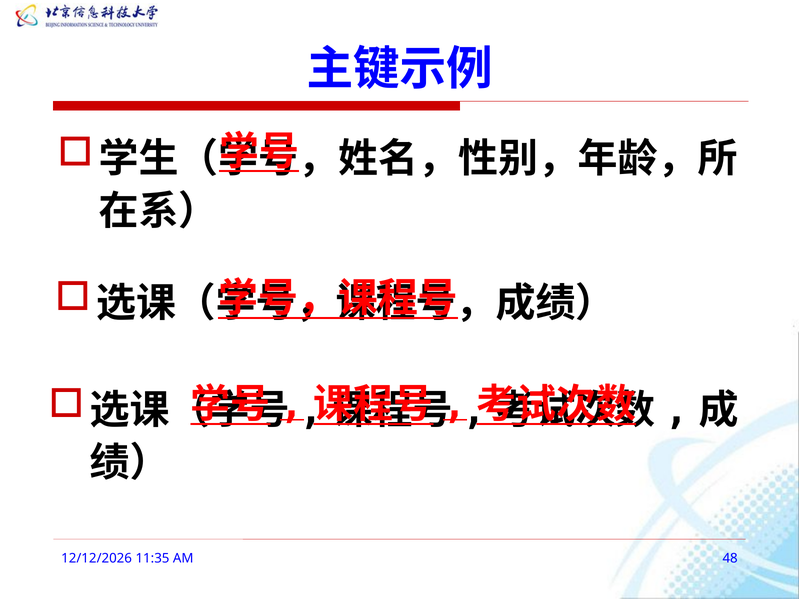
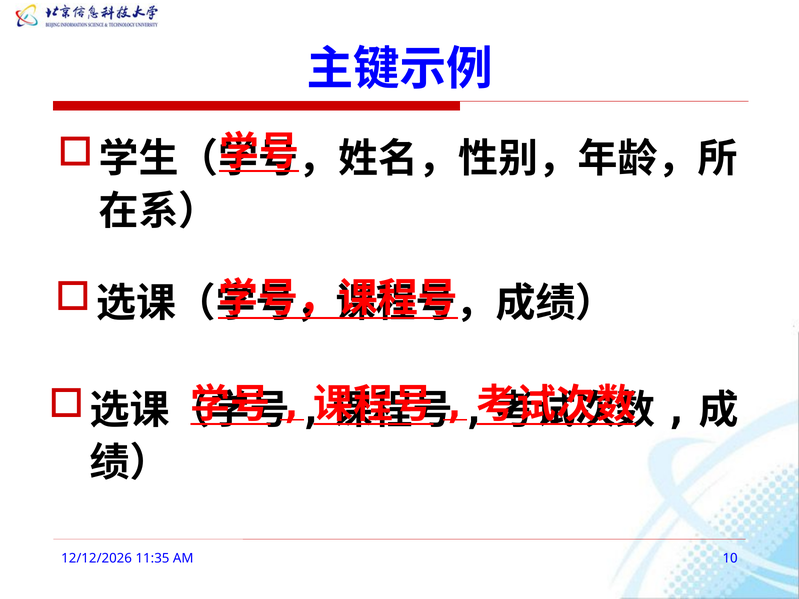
48: 48 -> 10
